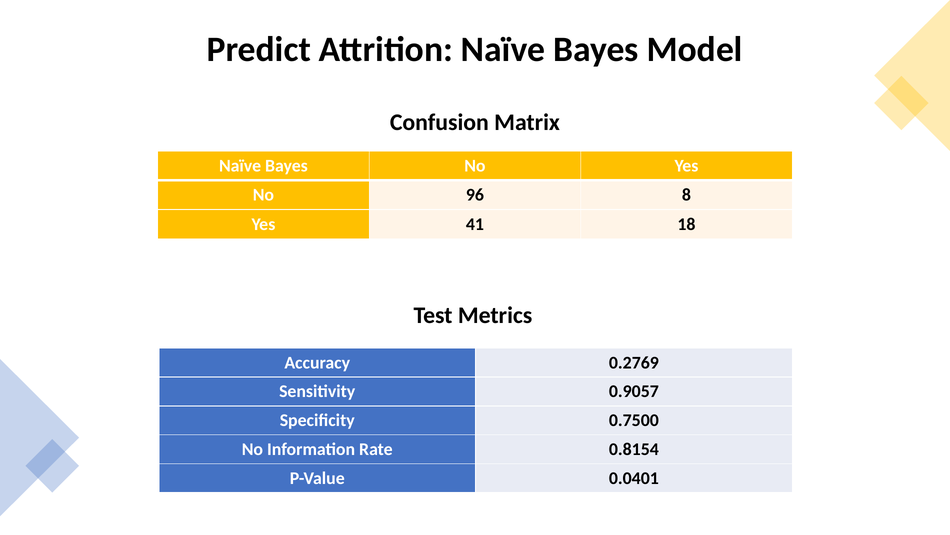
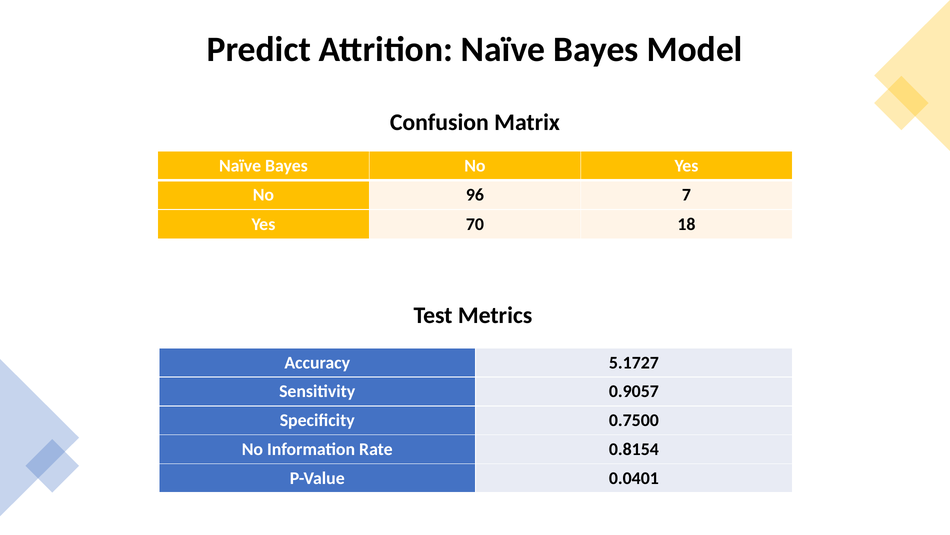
8: 8 -> 7
41: 41 -> 70
0.2769: 0.2769 -> 5.1727
